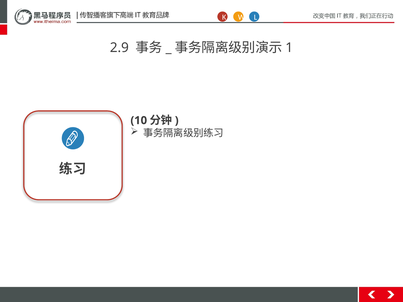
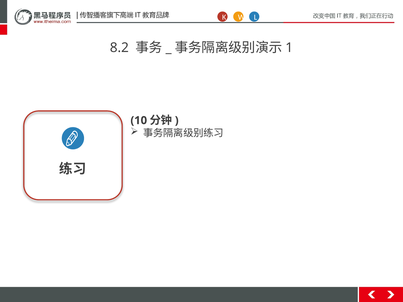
2.9: 2.9 -> 8.2
